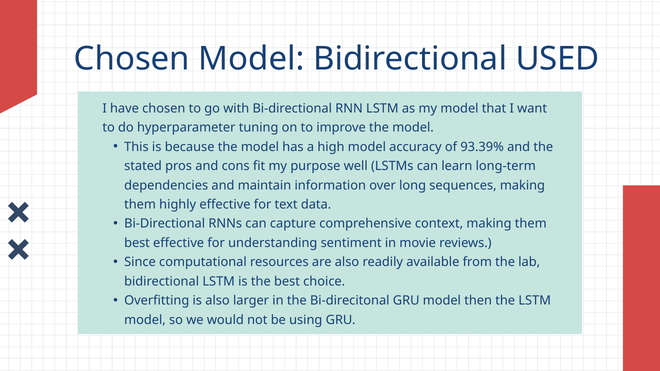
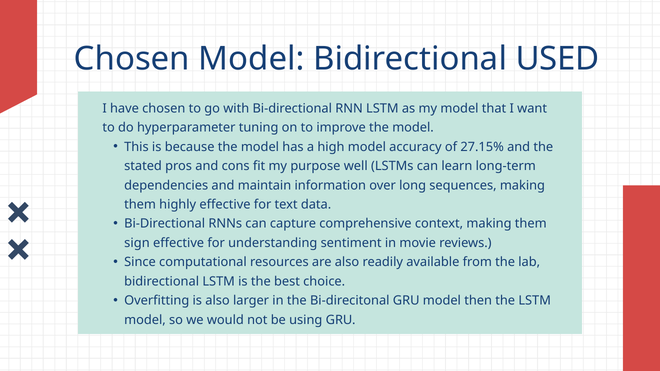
93.39%: 93.39% -> 27.15%
best at (137, 243): best -> sign
